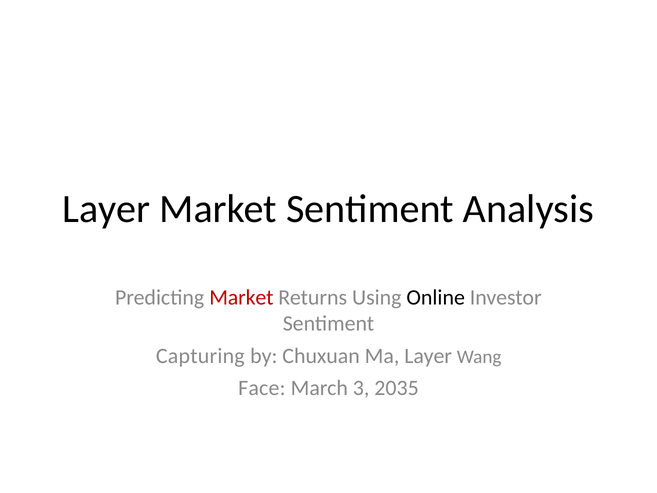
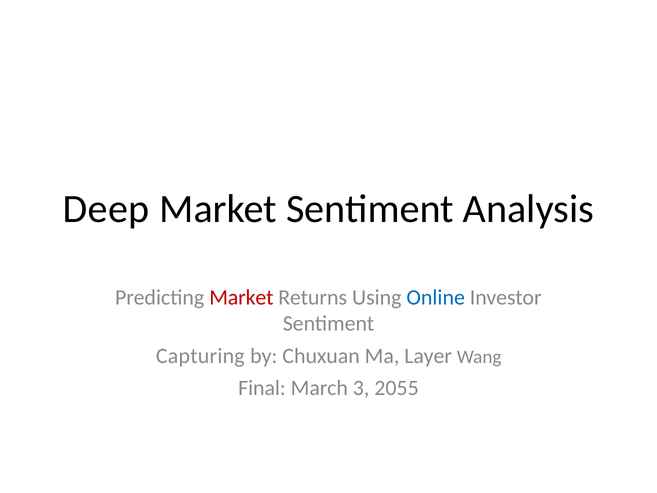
Layer at (106, 209): Layer -> Deep
Online colour: black -> blue
Face: Face -> Final
2035: 2035 -> 2055
